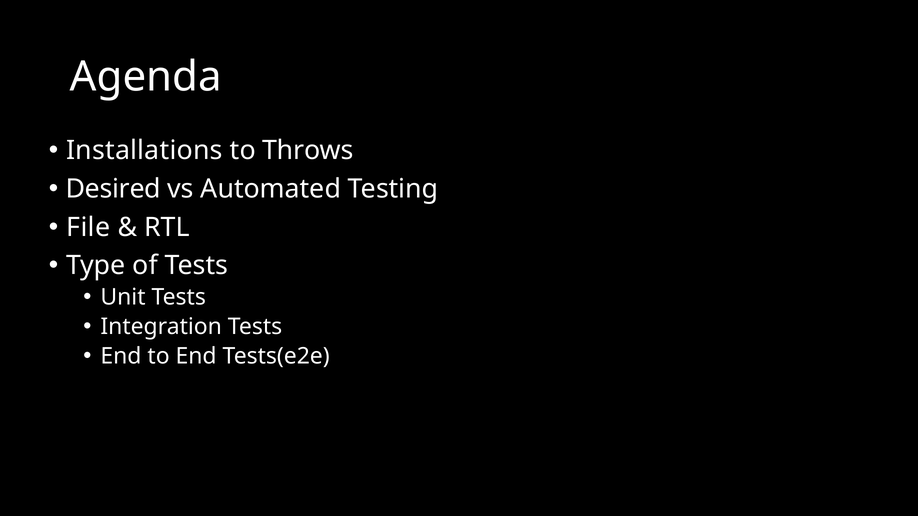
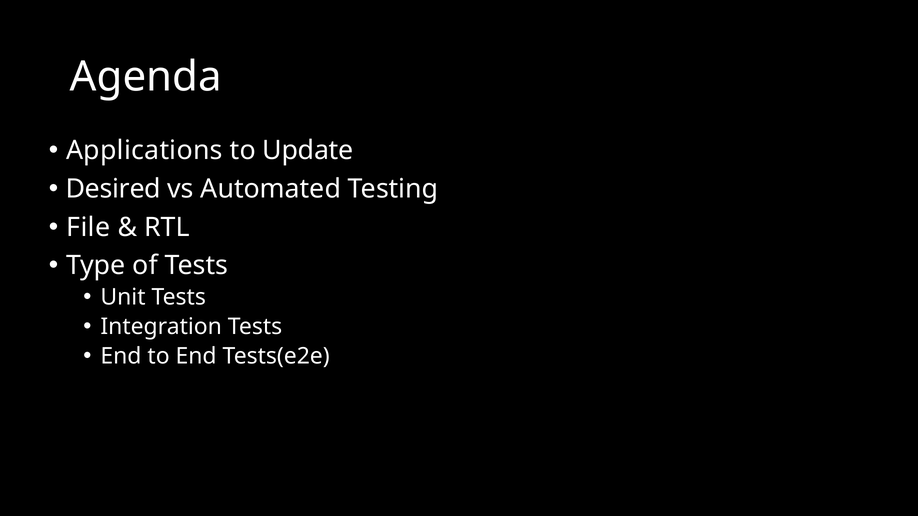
Installations: Installations -> Applications
Throws: Throws -> Update
